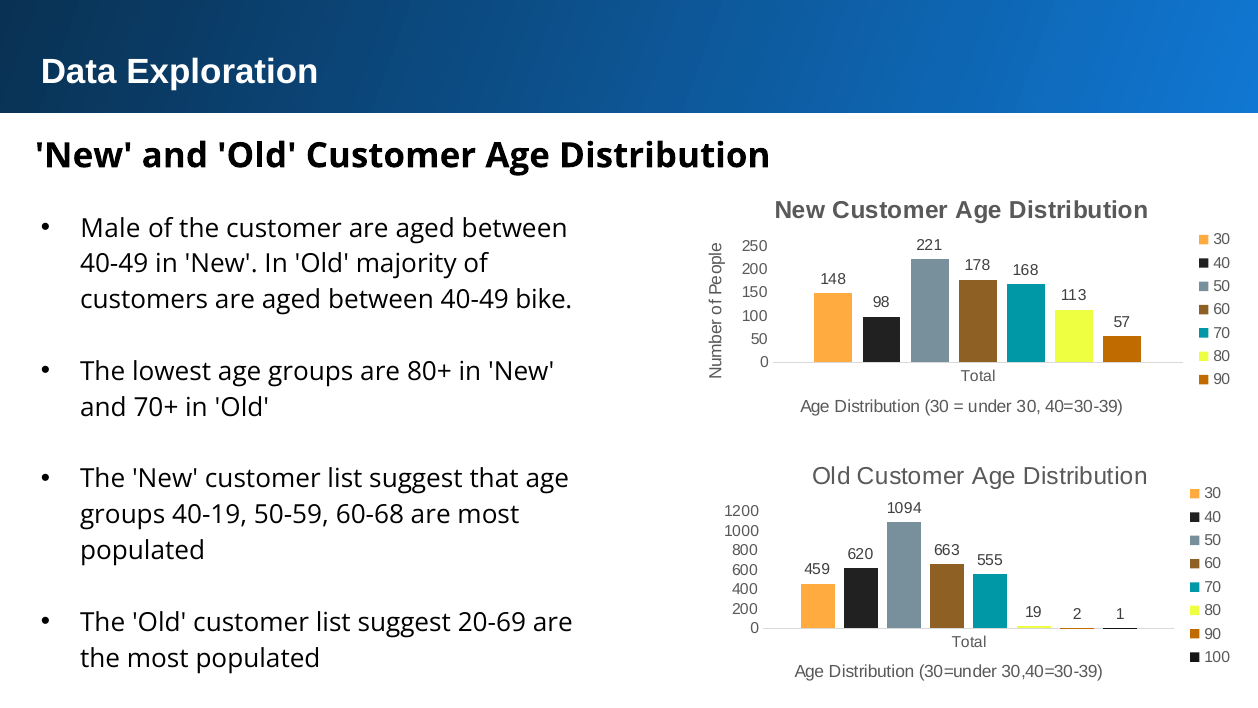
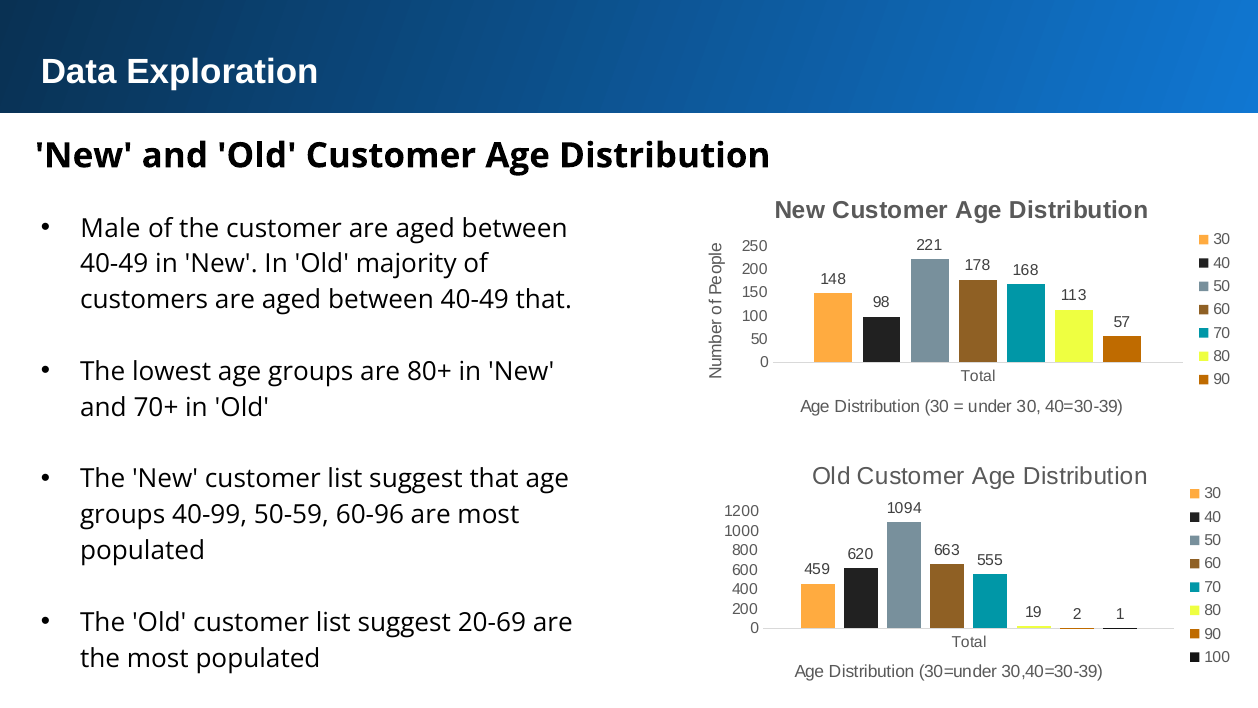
40-49 bike: bike -> that
40-19: 40-19 -> 40-99
60-68: 60-68 -> 60-96
